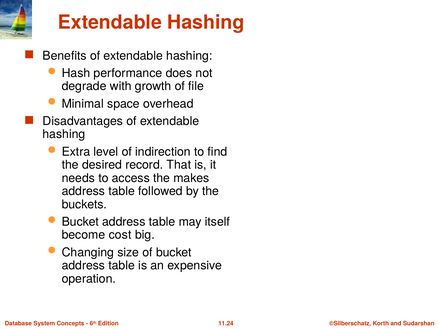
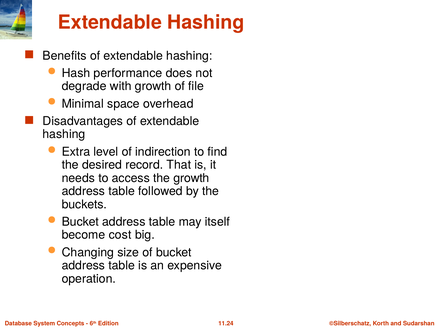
the makes: makes -> growth
